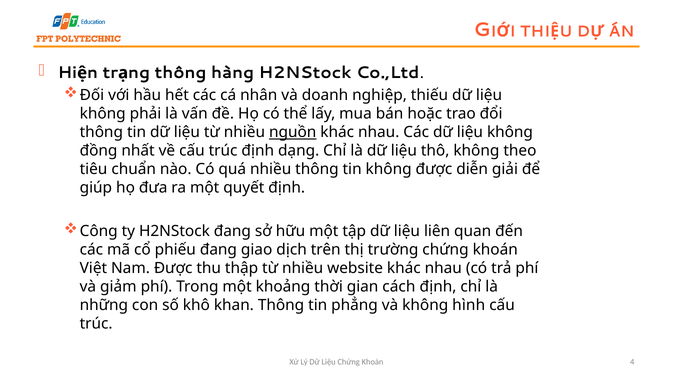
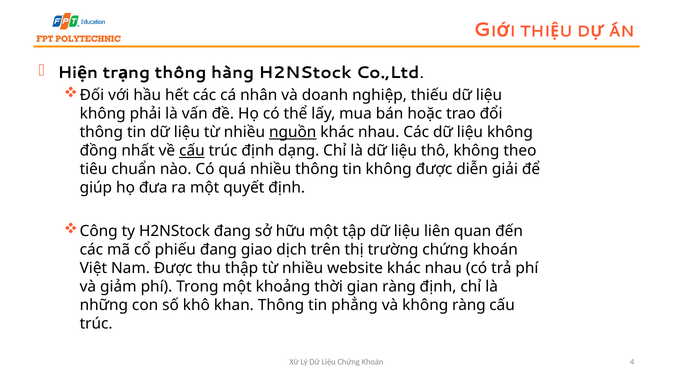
cấu at (192, 151) underline: none -> present
gian cách: cách -> ràng
không hình: hình -> ràng
